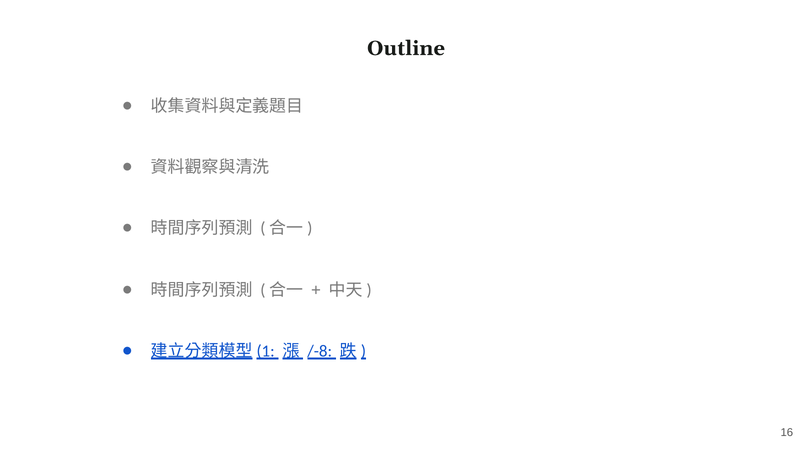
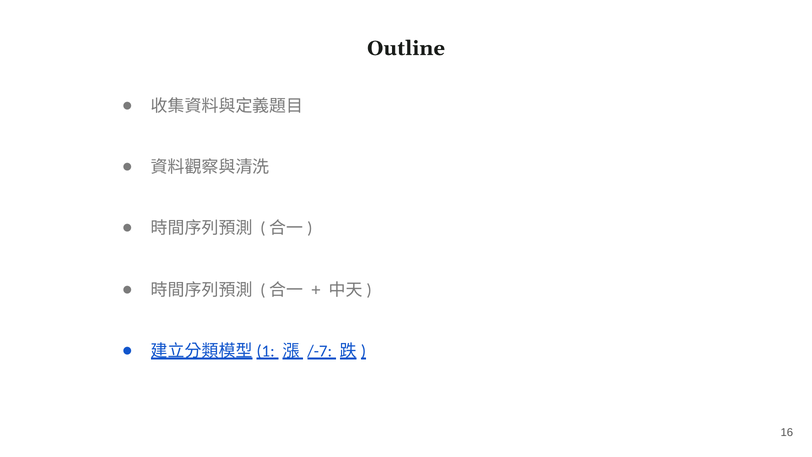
/-8: /-8 -> /-7
